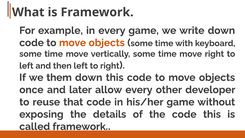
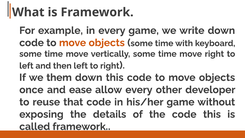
later: later -> ease
